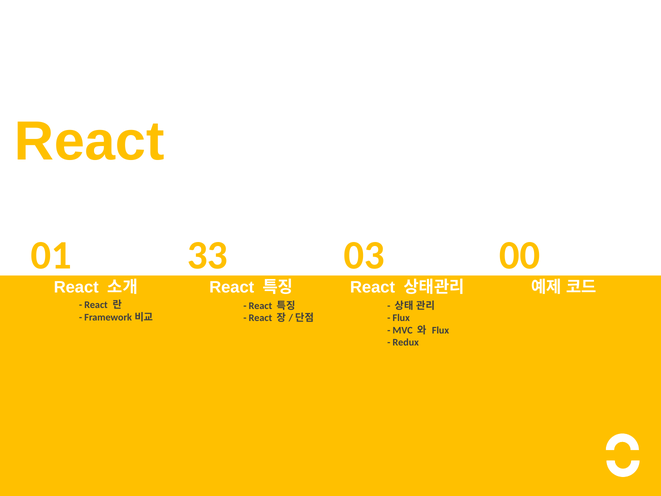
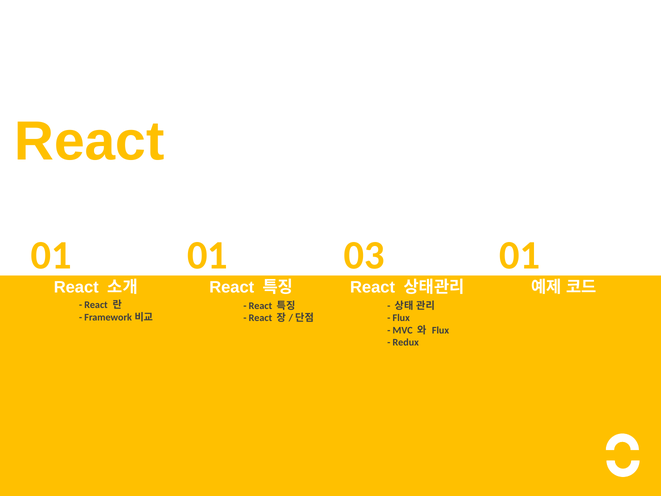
01 33: 33 -> 01
03 00: 00 -> 01
